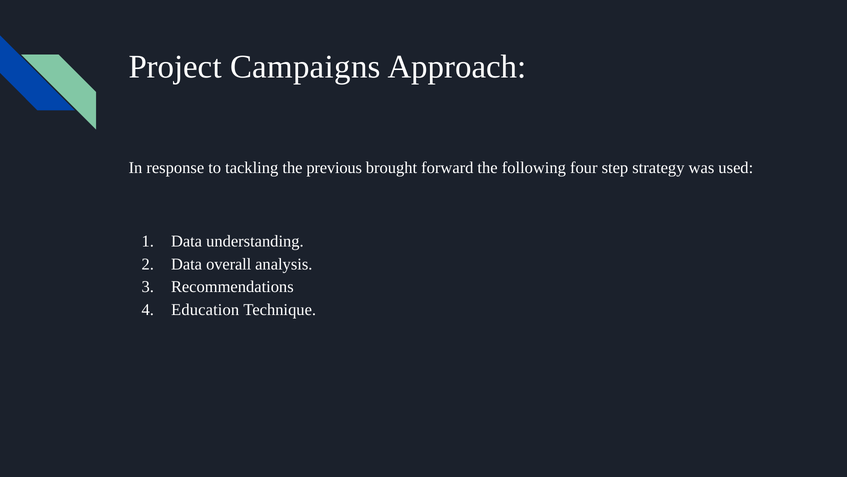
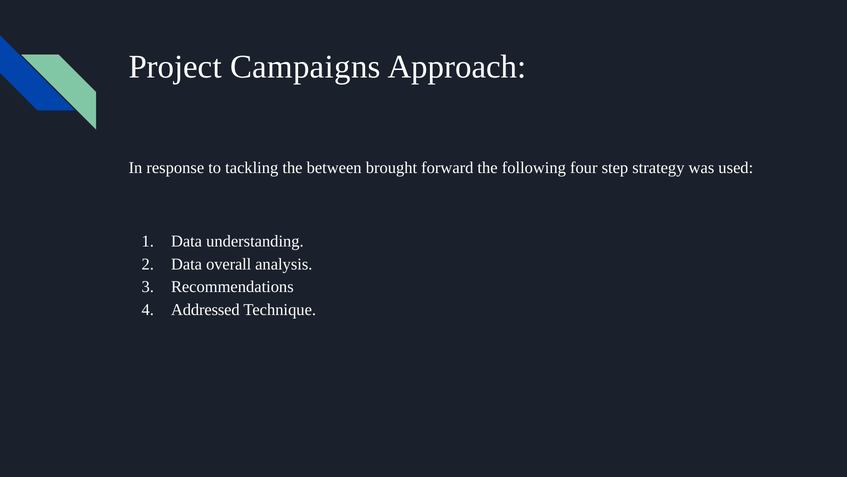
previous: previous -> between
Education: Education -> Addressed
